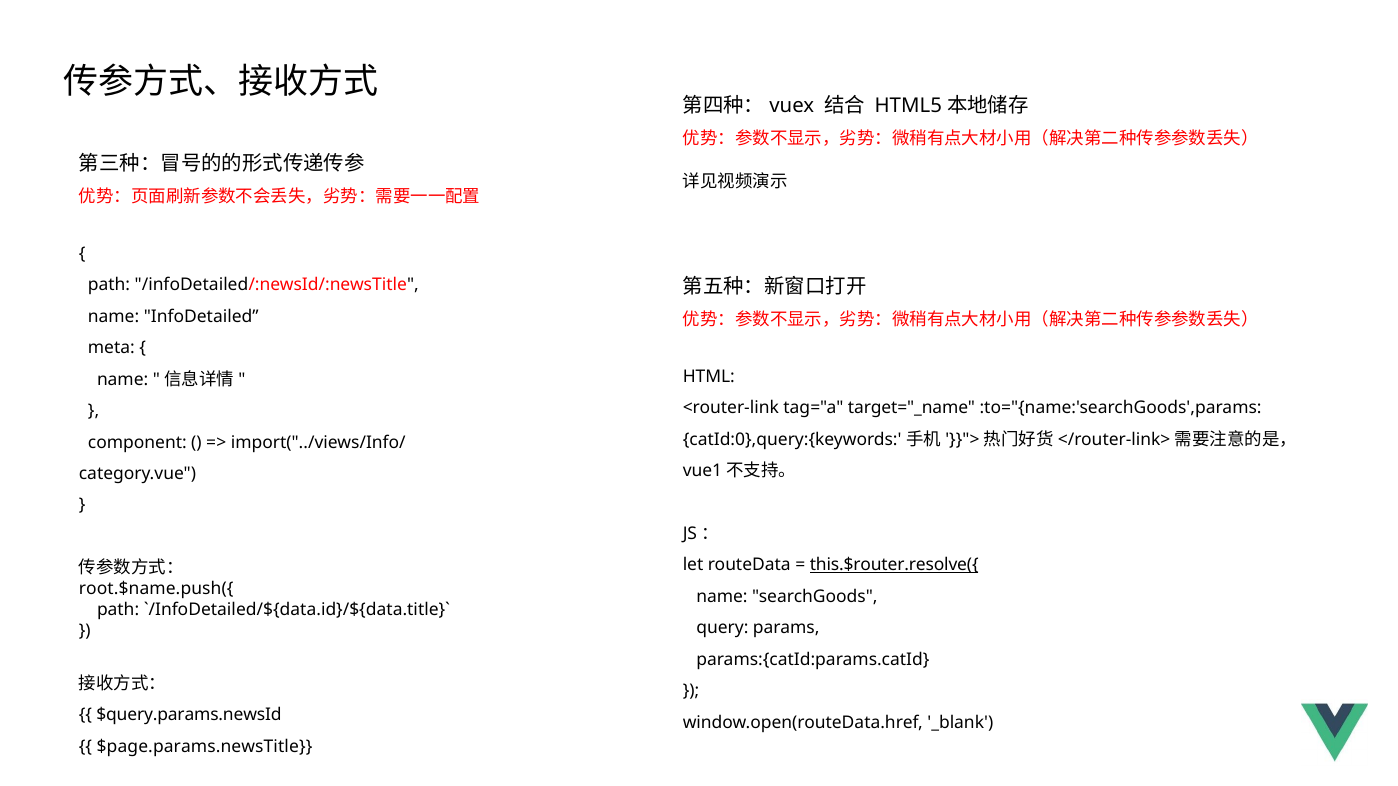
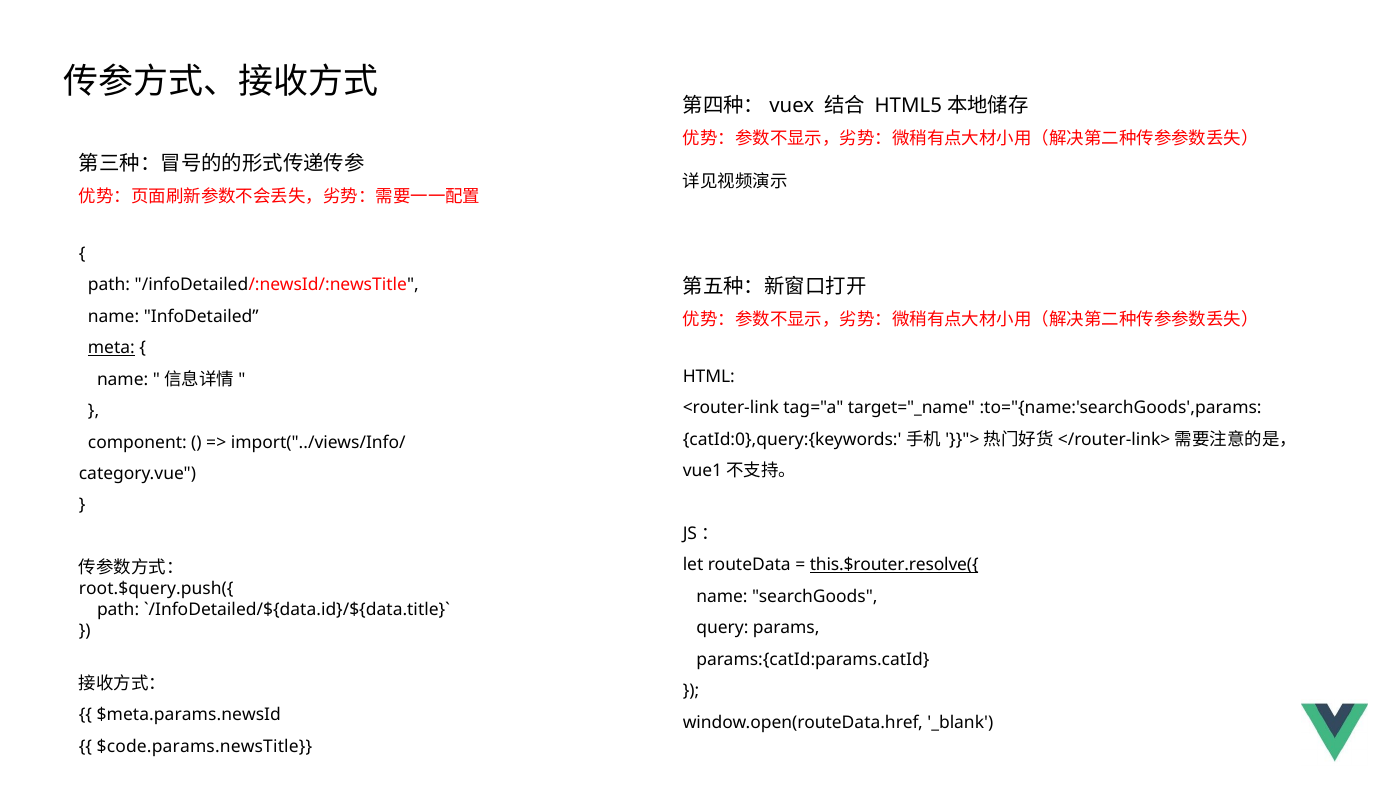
meta underline: none -> present
root.$name.push({: root.$name.push({ -> root.$query.push({
$query.params.newsId: $query.params.newsId -> $meta.params.newsId
$page.params.newsTitle: $page.params.newsTitle -> $code.params.newsTitle
